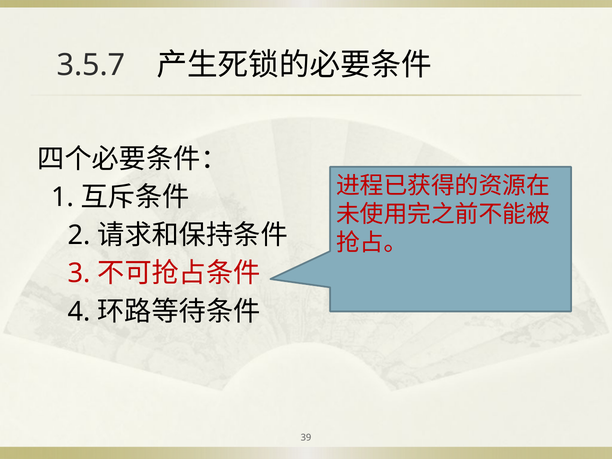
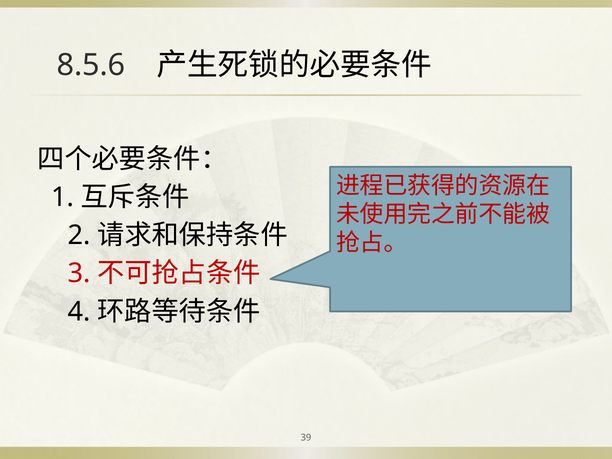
3.5.7: 3.5.7 -> 8.5.6
